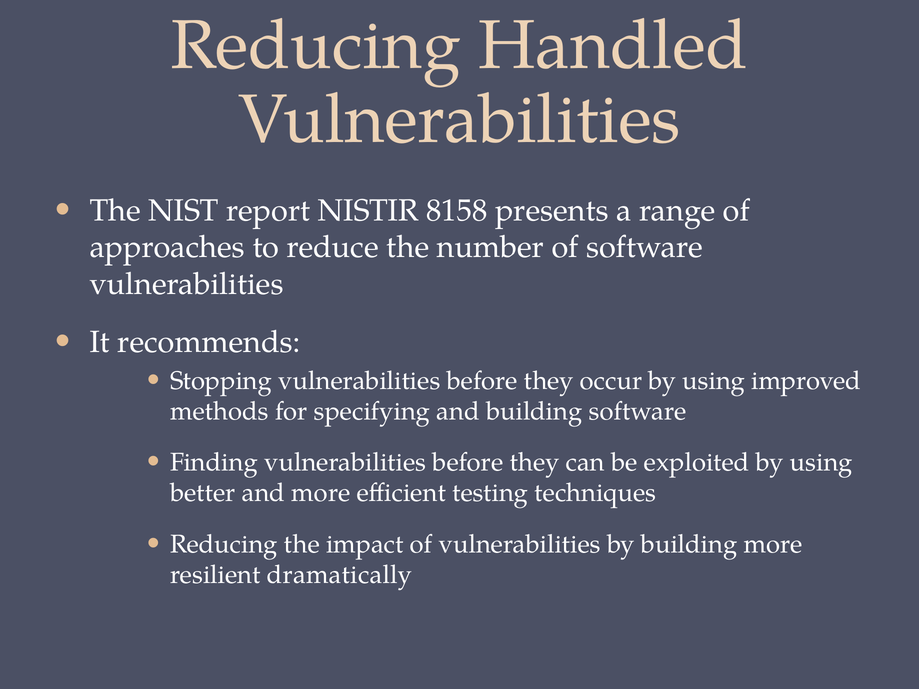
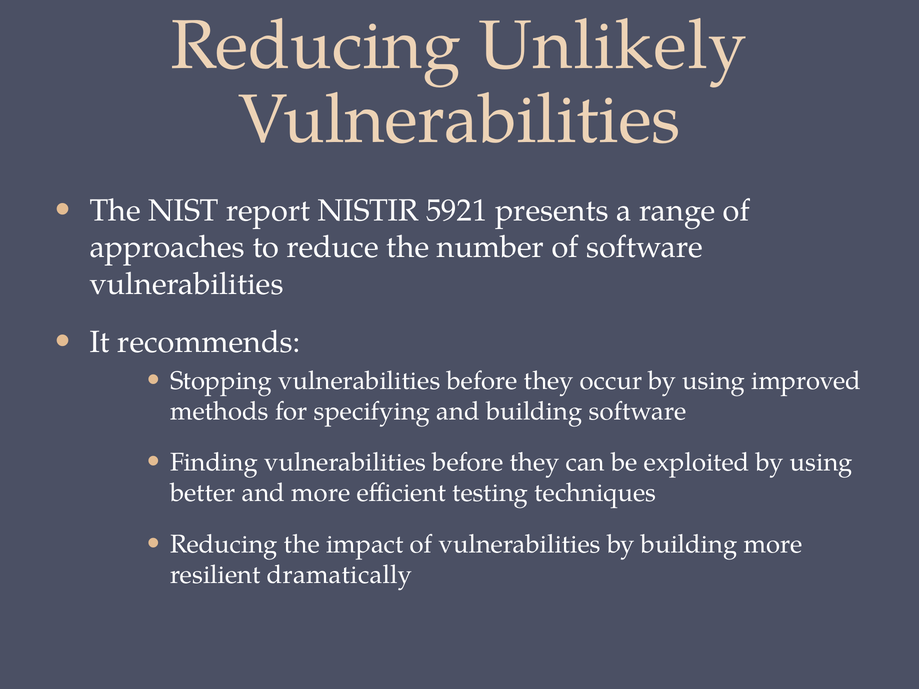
Handled: Handled -> Unlikely
8158: 8158 -> 5921
